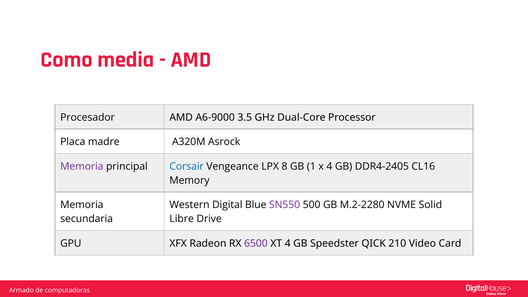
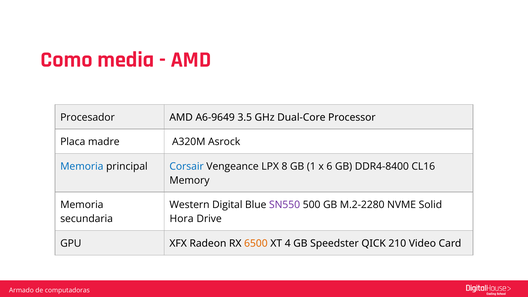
A6-9000: A6-9000 -> A6-9649
Memoria at (82, 166) colour: purple -> blue
x 4: 4 -> 6
DDR4-2405: DDR4-2405 -> DDR4-8400
Libre: Libre -> Hora
6500 colour: purple -> orange
